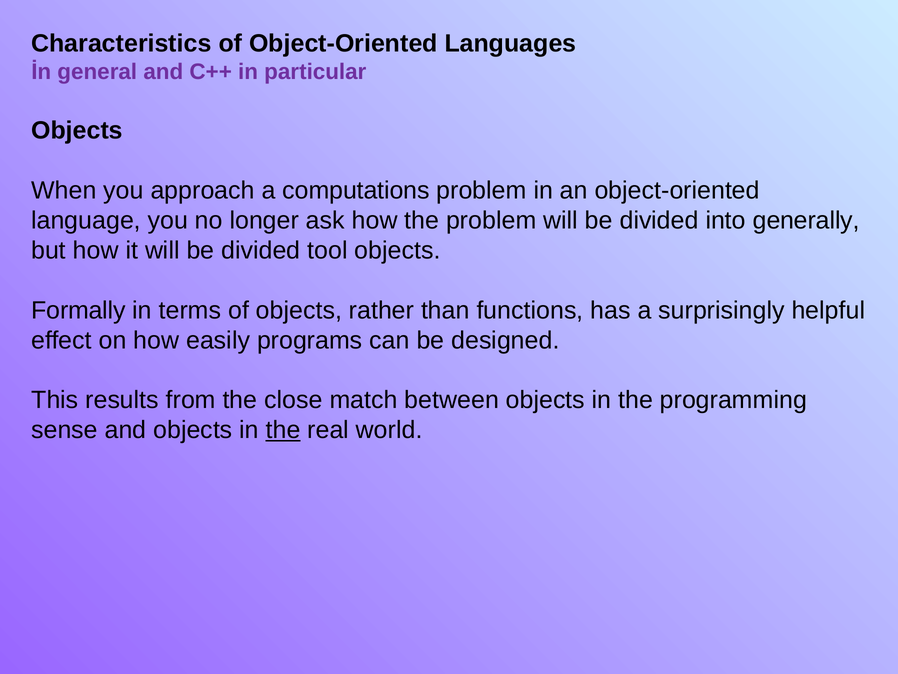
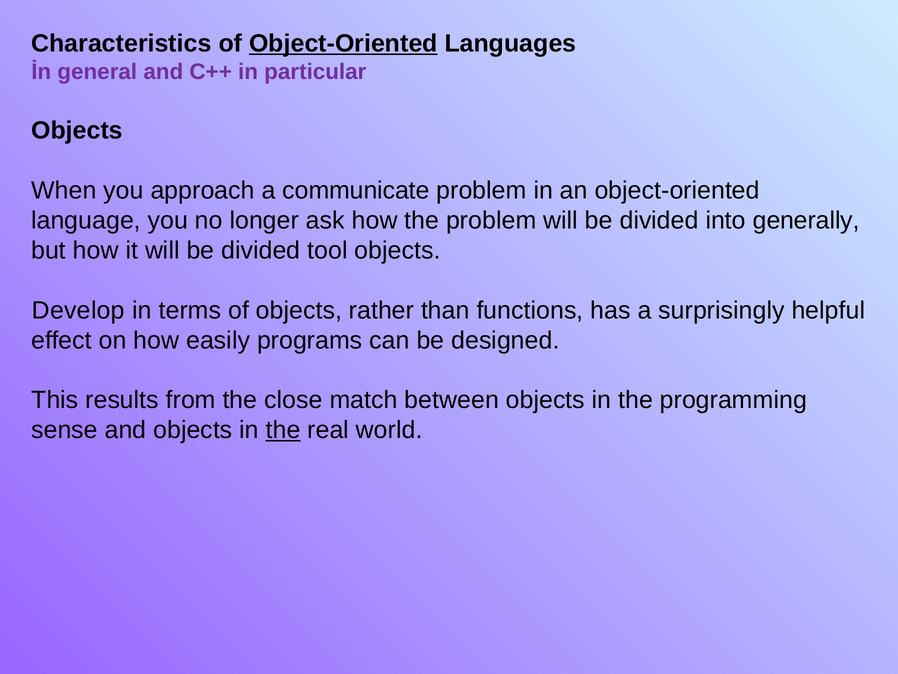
Object-Oriented at (343, 44) underline: none -> present
computations: computations -> communicate
Formally: Formally -> Develop
